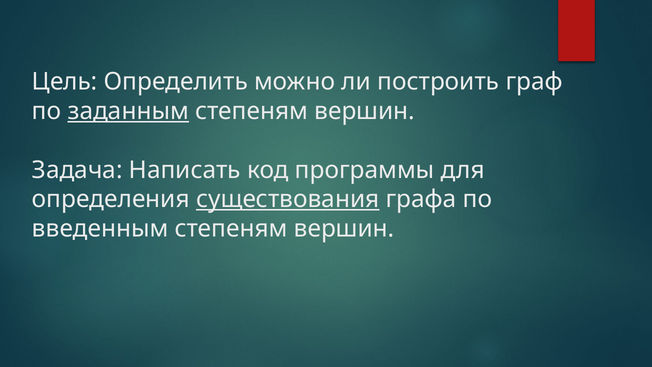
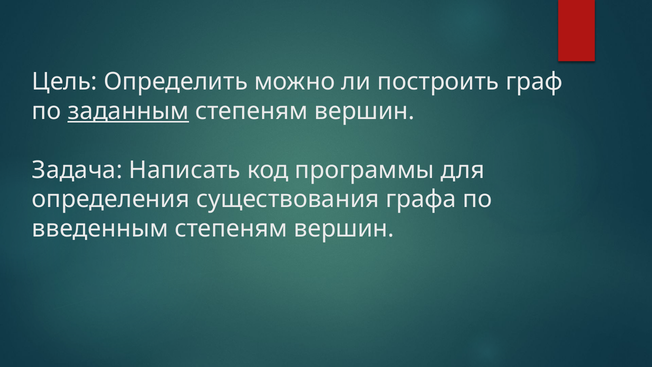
существования underline: present -> none
